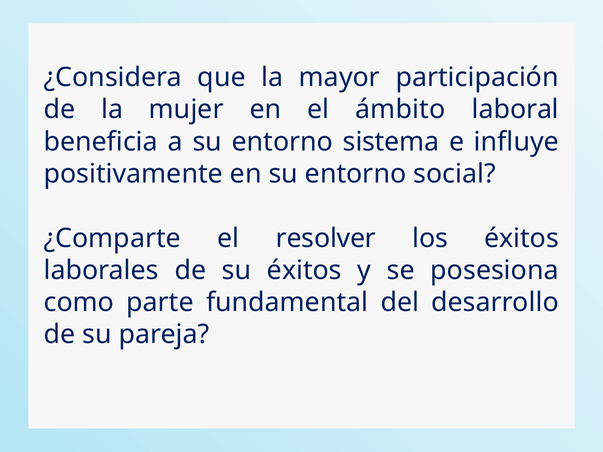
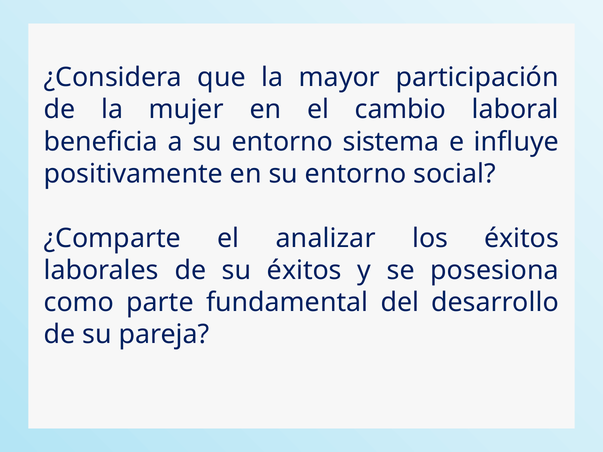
ámbito: ámbito -> cambio
resolver: resolver -> analizar
